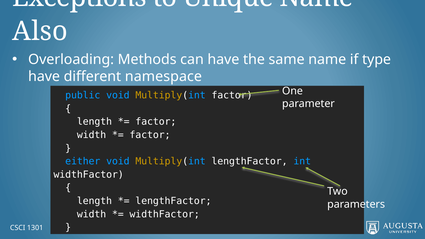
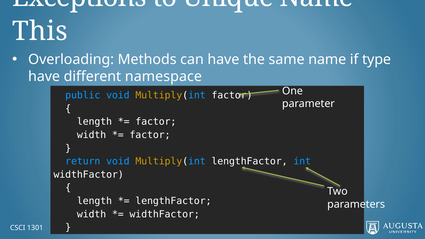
Also: Also -> This
either: either -> return
